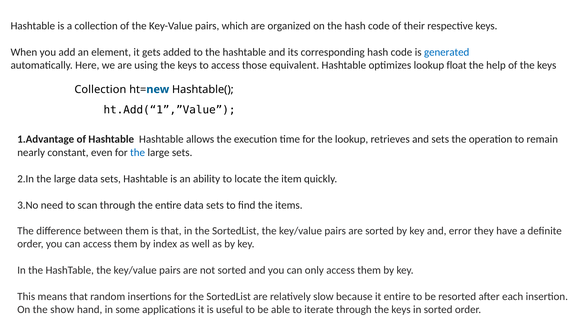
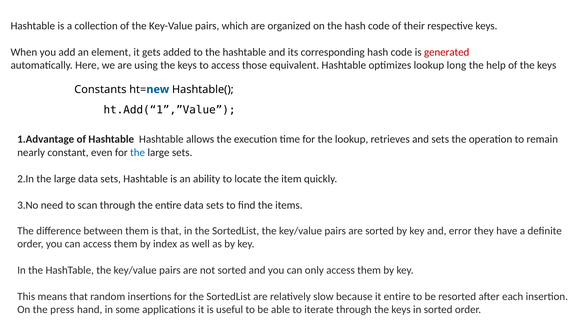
generated colour: blue -> red
float: float -> long
Collection at (100, 89): Collection -> Constants
show: show -> press
